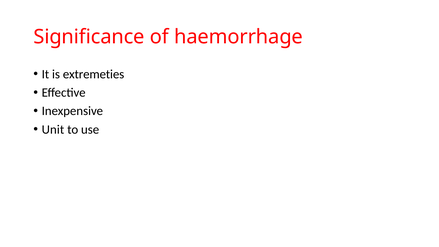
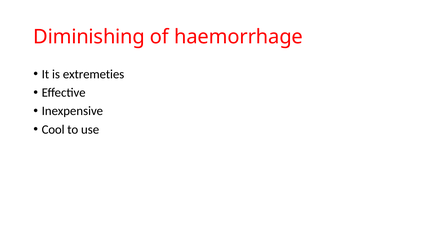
Significance: Significance -> Diminishing
Unit: Unit -> Cool
